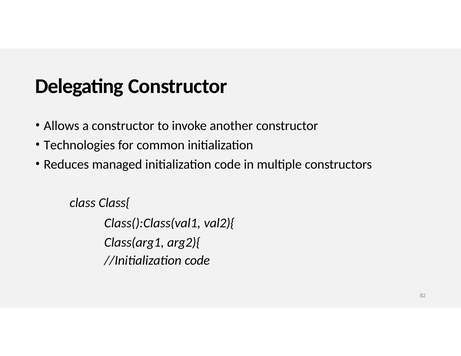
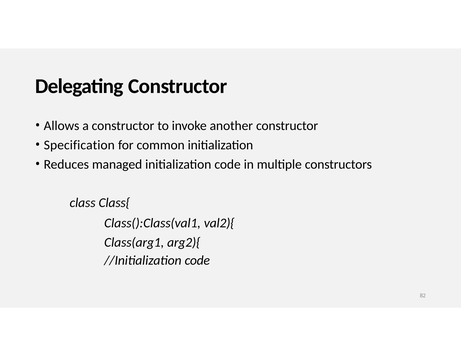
Technologies: Technologies -> Specification
